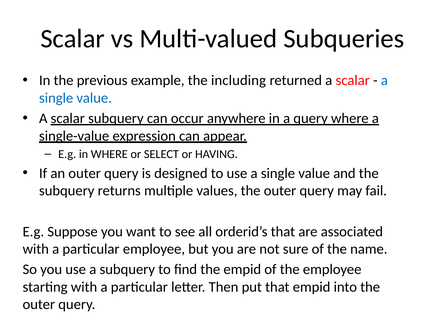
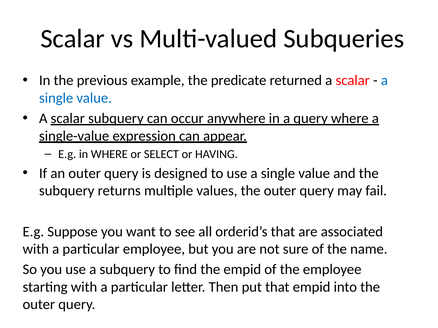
including: including -> predicate
